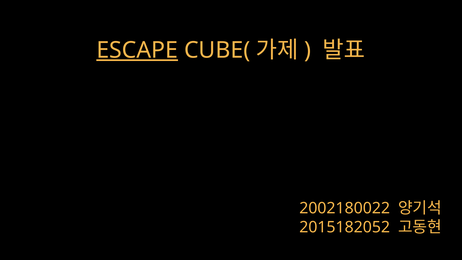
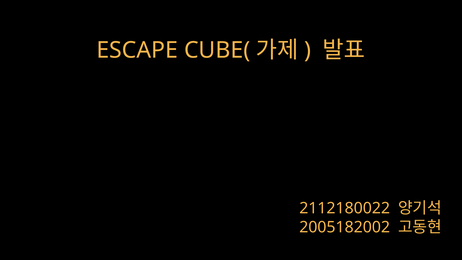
ESCAPE underline: present -> none
2002180022: 2002180022 -> 2112180022
2015182052: 2015182052 -> 2005182002
